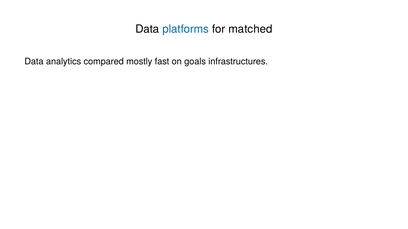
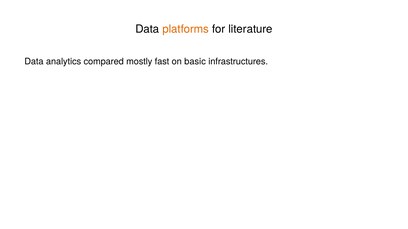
platforms colour: blue -> orange
matched: matched -> literature
goals: goals -> basic
